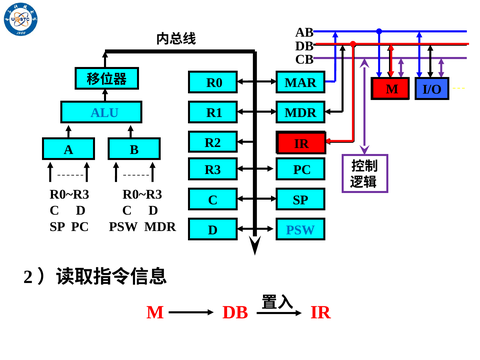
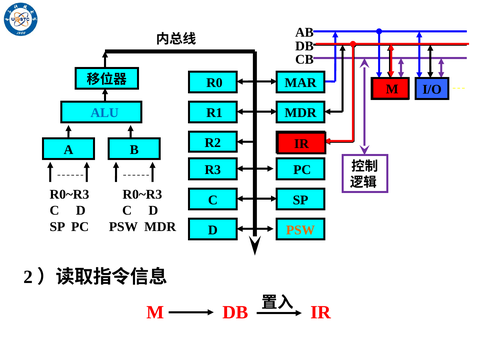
PSW at (301, 230) colour: blue -> orange
